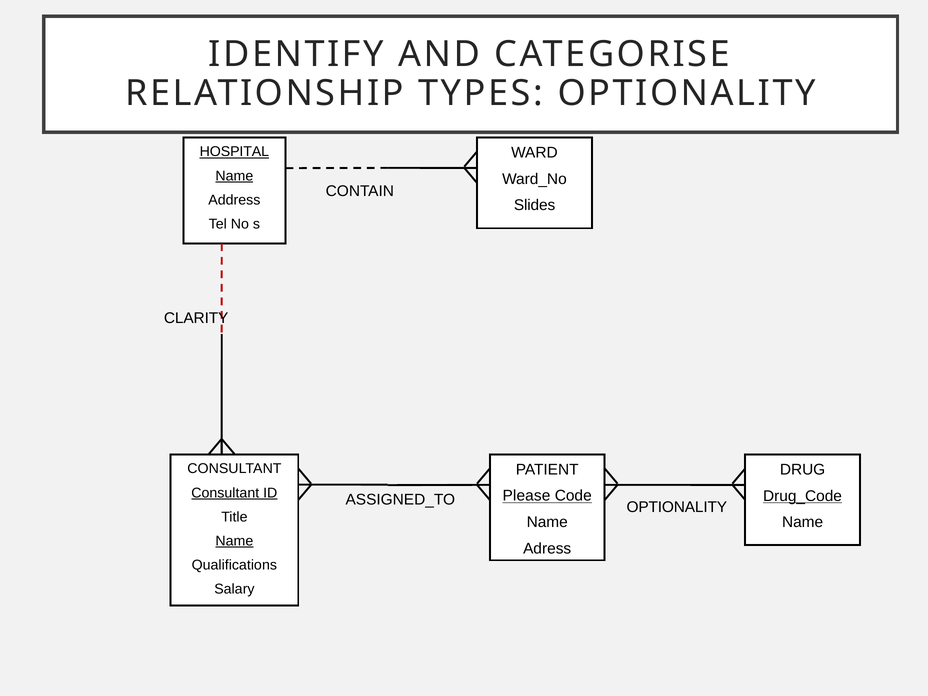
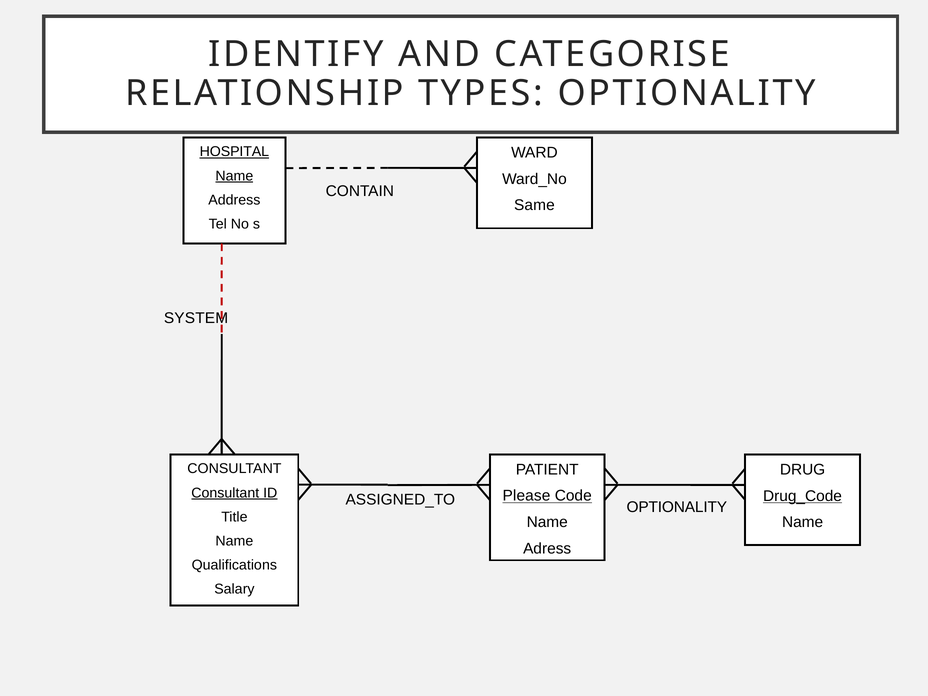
Slides: Slides -> Same
CLARITY: CLARITY -> SYSTEM
Name at (234, 541) underline: present -> none
